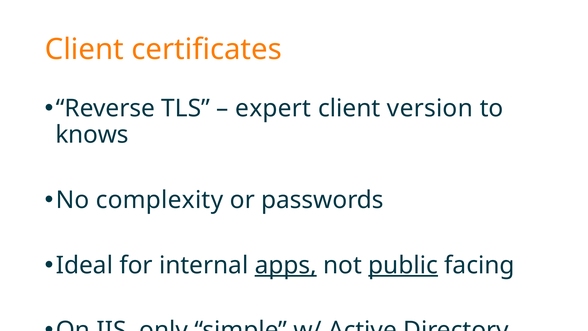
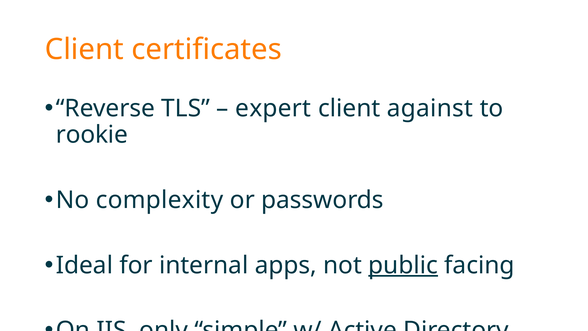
version: version -> against
knows: knows -> rookie
apps underline: present -> none
